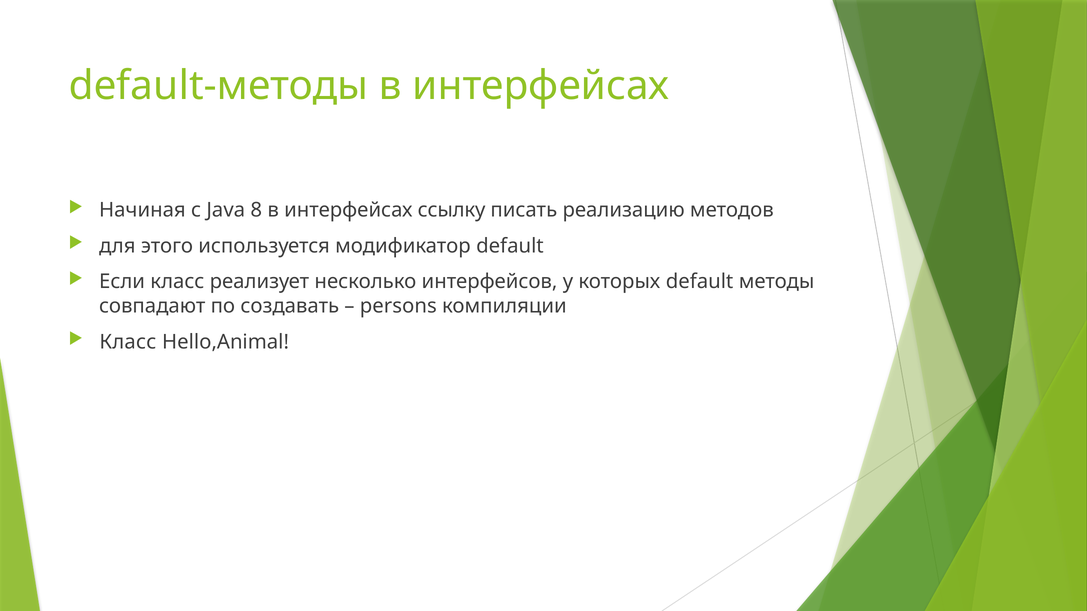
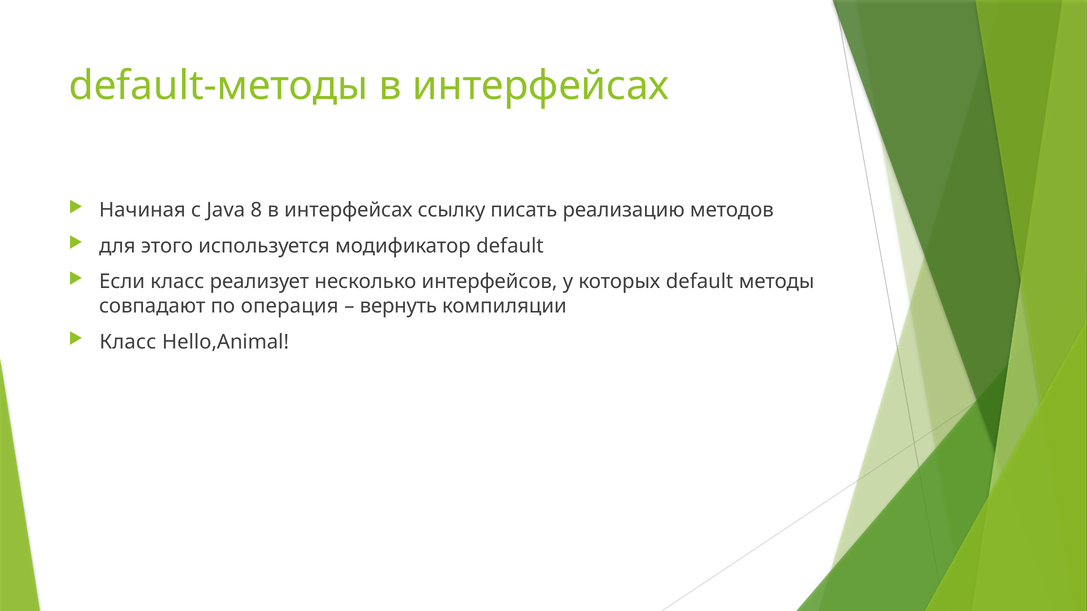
создавать: создавать -> операция
persons: persons -> вернуть
